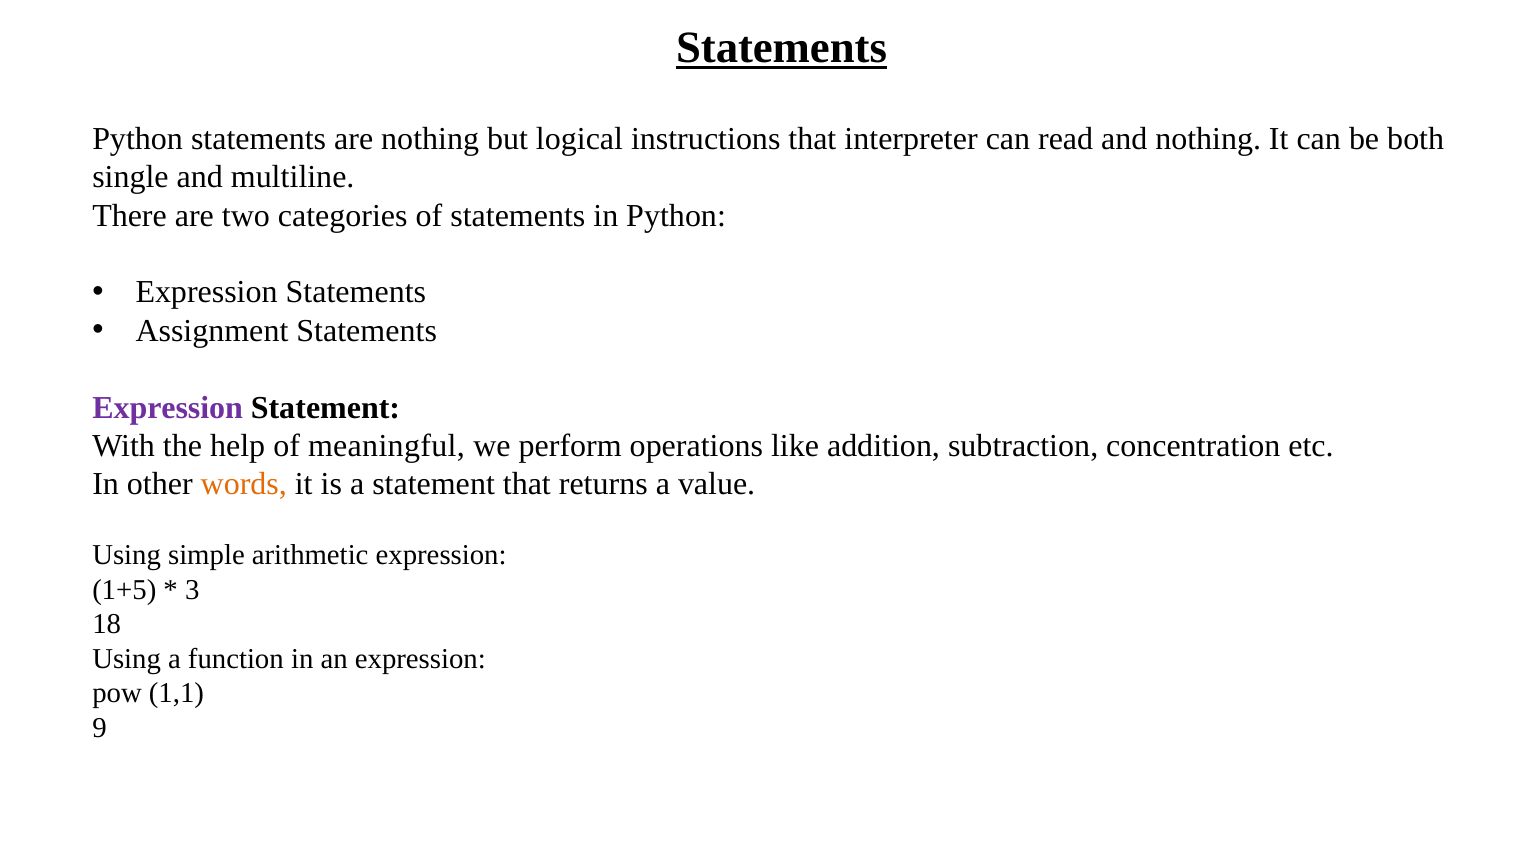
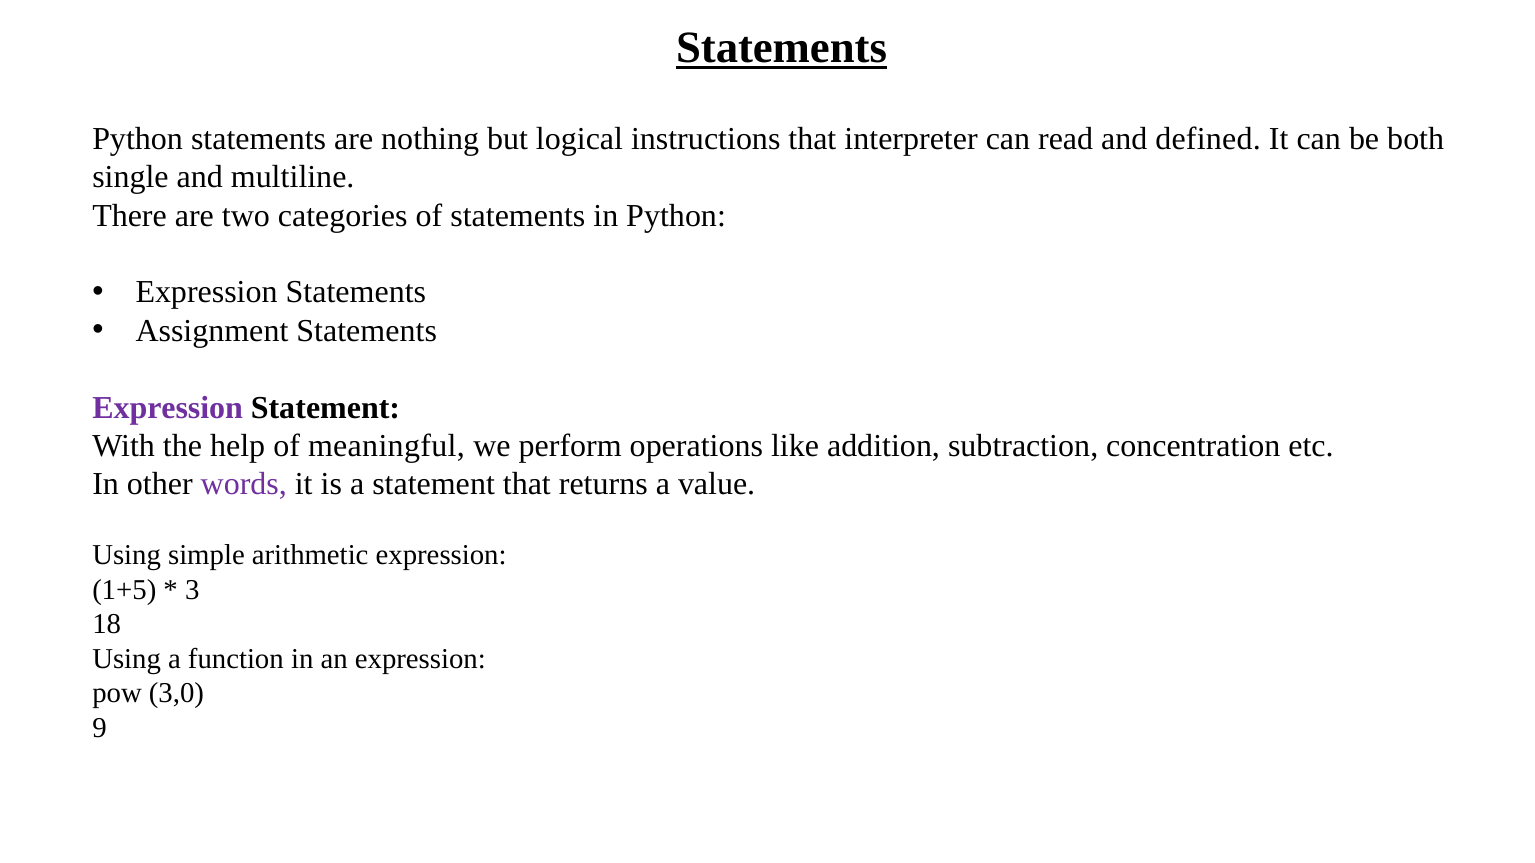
and nothing: nothing -> defined
words colour: orange -> purple
1,1: 1,1 -> 3,0
